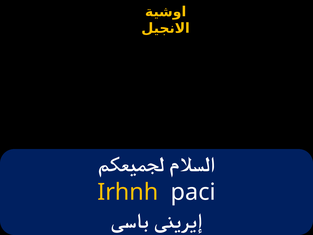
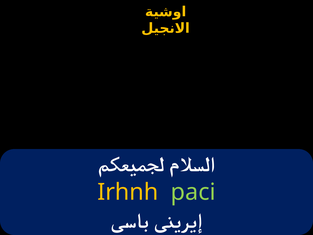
paci colour: white -> light green
